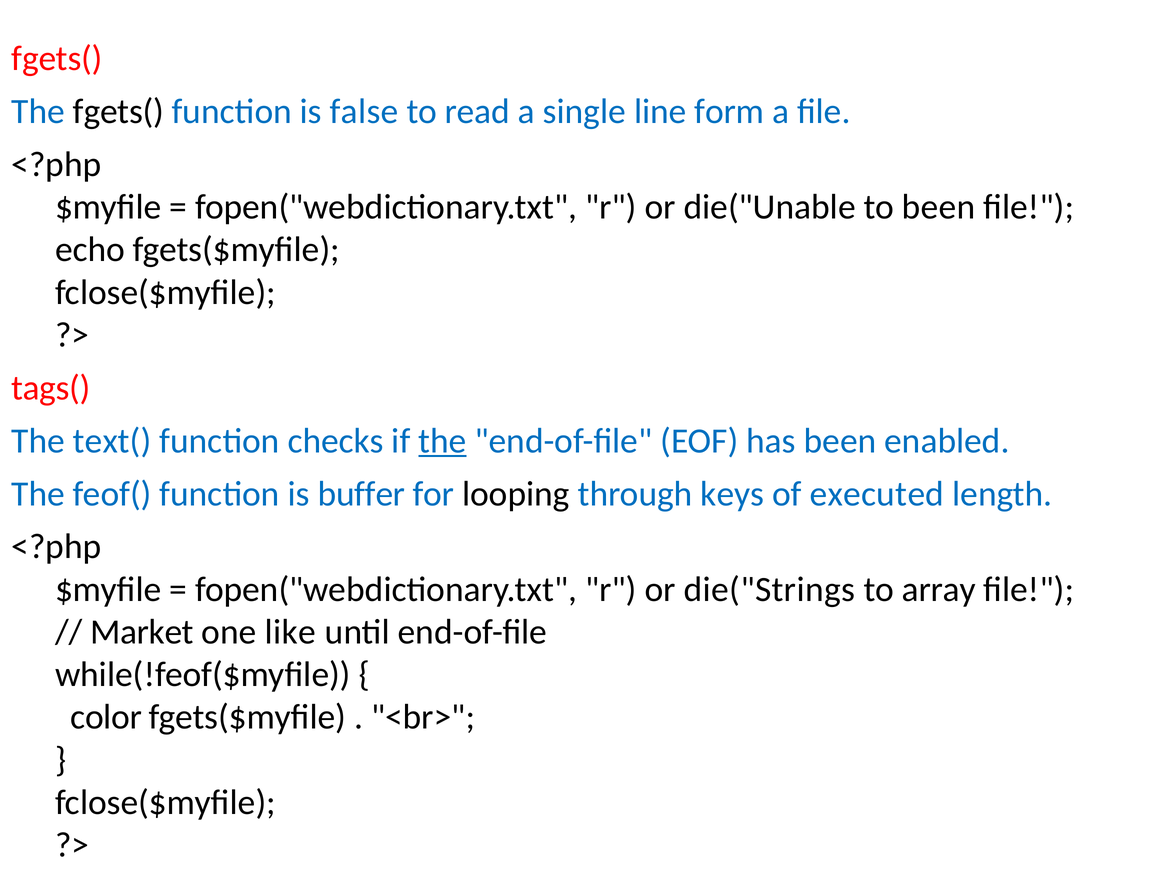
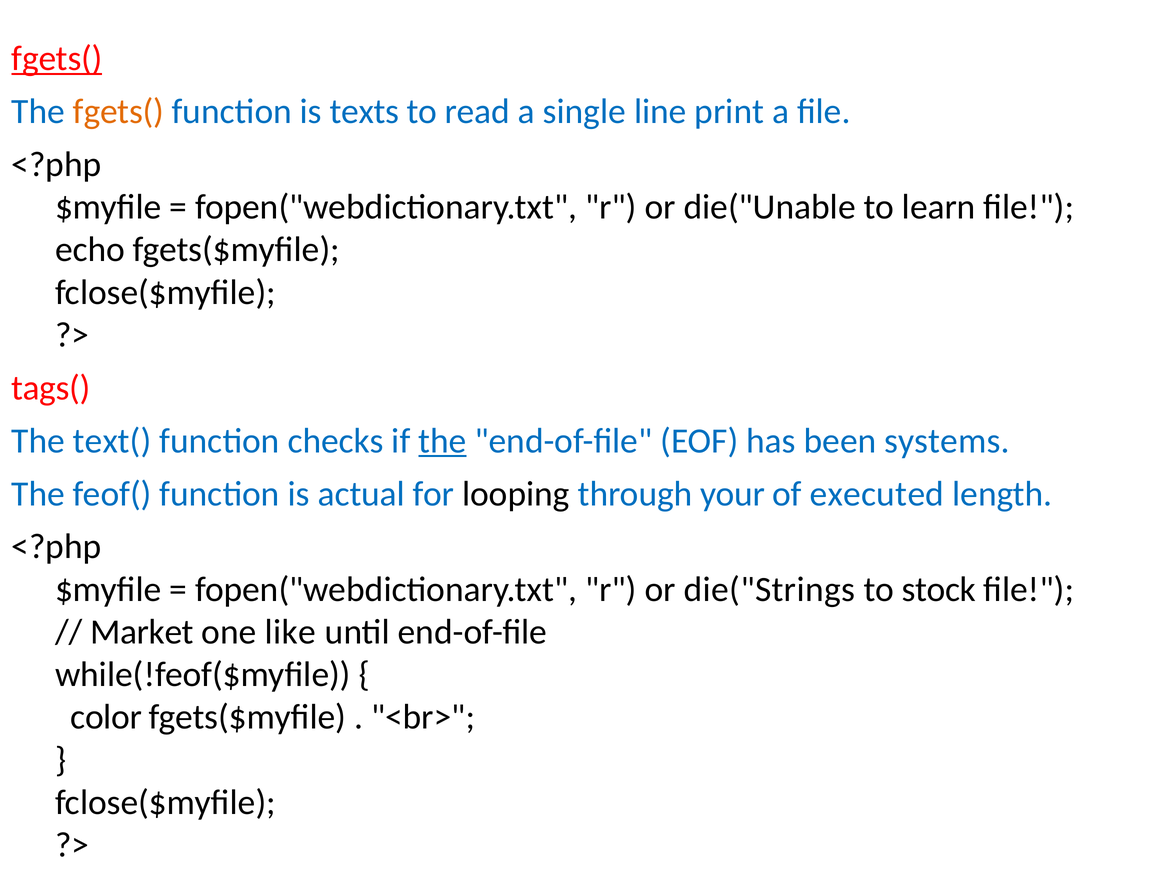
fgets( at (57, 59) underline: none -> present
fgets( at (119, 112) colour: black -> orange
false: false -> texts
form: form -> print
to been: been -> learn
enabled: enabled -> systems
buffer: buffer -> actual
keys: keys -> your
array: array -> stock
